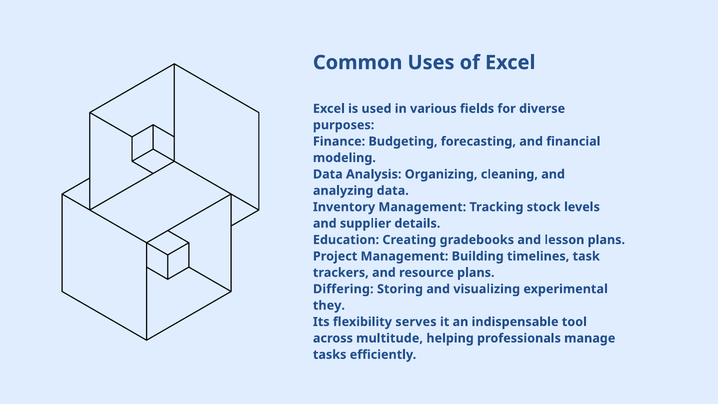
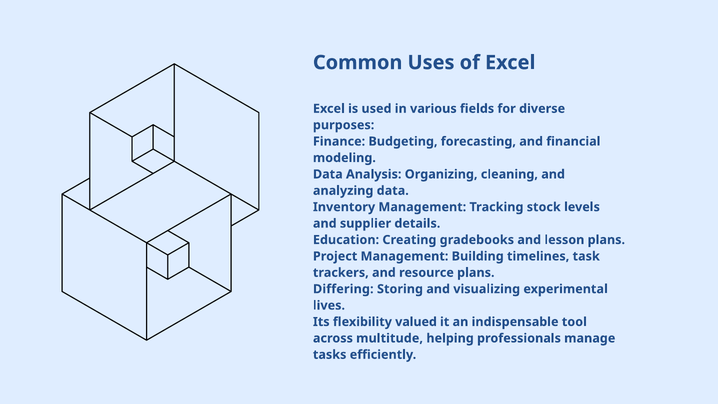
they: they -> lives
serves: serves -> valued
